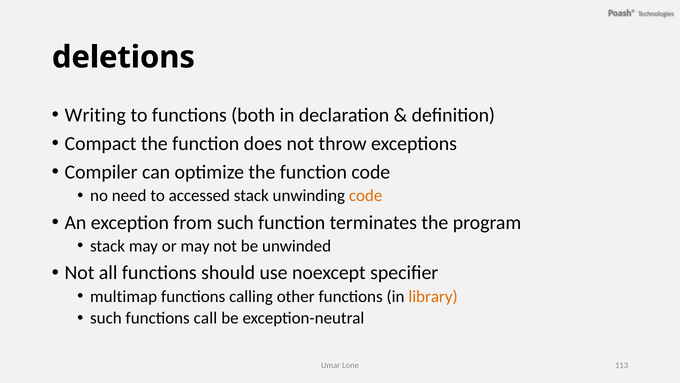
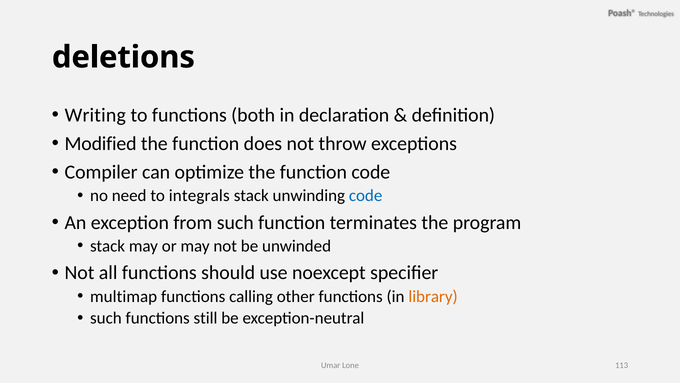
Compact: Compact -> Modified
accessed: accessed -> integrals
code at (366, 195) colour: orange -> blue
call: call -> still
